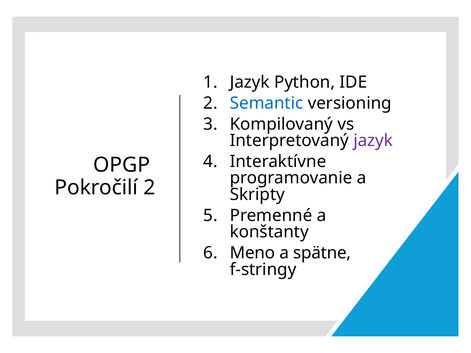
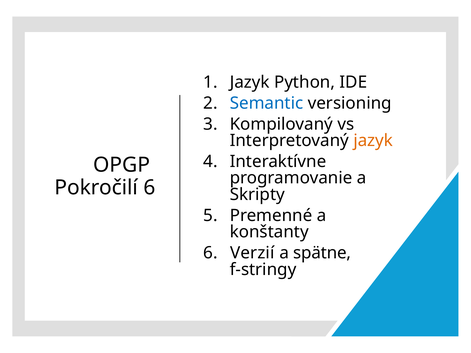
jazyk at (373, 141) colour: purple -> orange
Pokročilí 2: 2 -> 6
Meno: Meno -> Verzií
